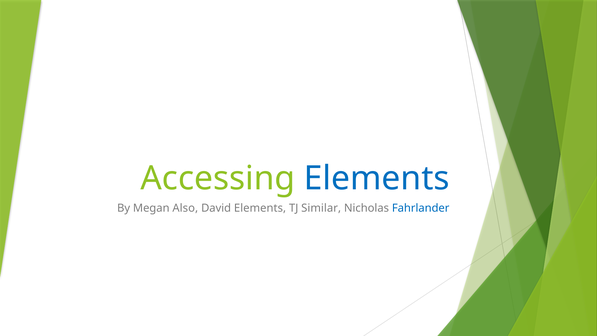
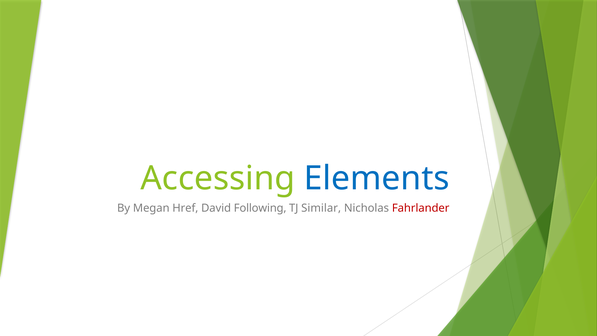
Also: Also -> Href
David Elements: Elements -> Following
Fahrlander colour: blue -> red
